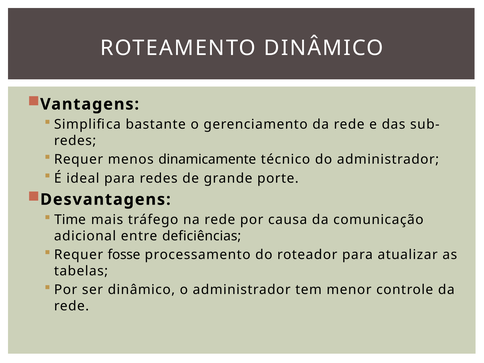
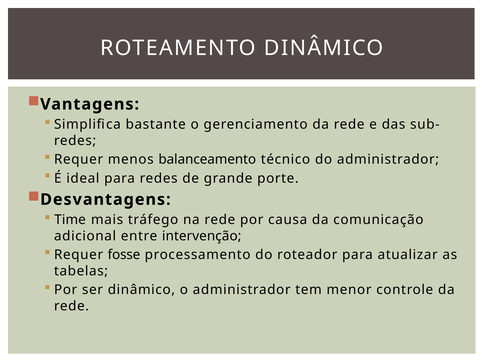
dinamicamente: dinamicamente -> balanceamento
deficiências: deficiências -> intervenção
